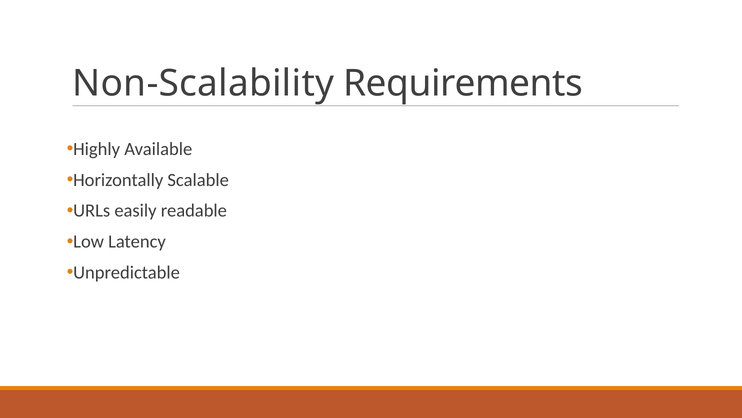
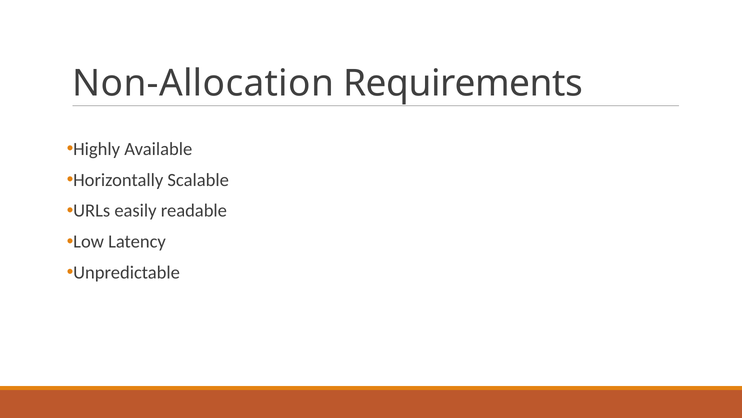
Non-Scalability: Non-Scalability -> Non-Allocation
